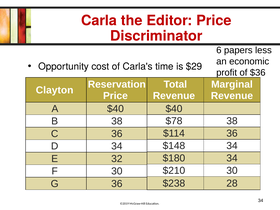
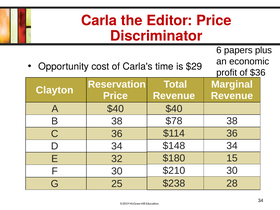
less: less -> plus
$180 34: 34 -> 15
G 36: 36 -> 25
